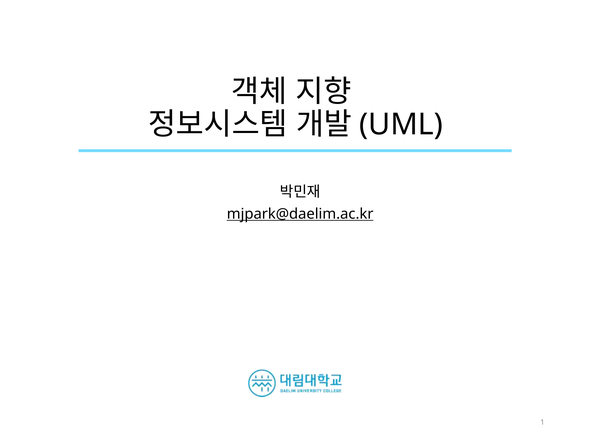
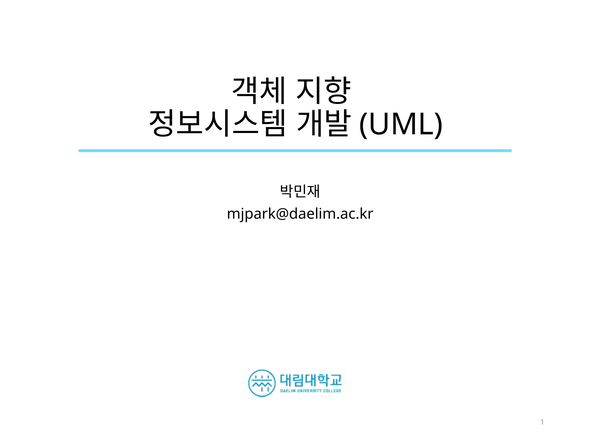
mjpark@daelim.ac.kr underline: present -> none
